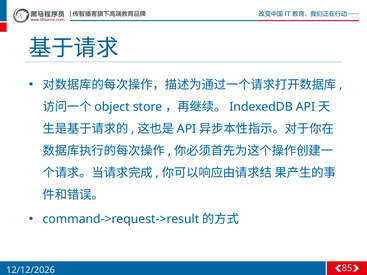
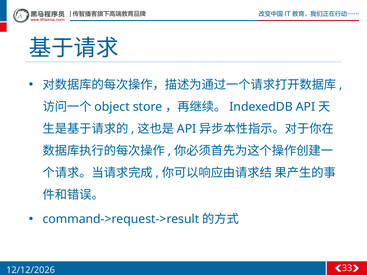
85: 85 -> 33
